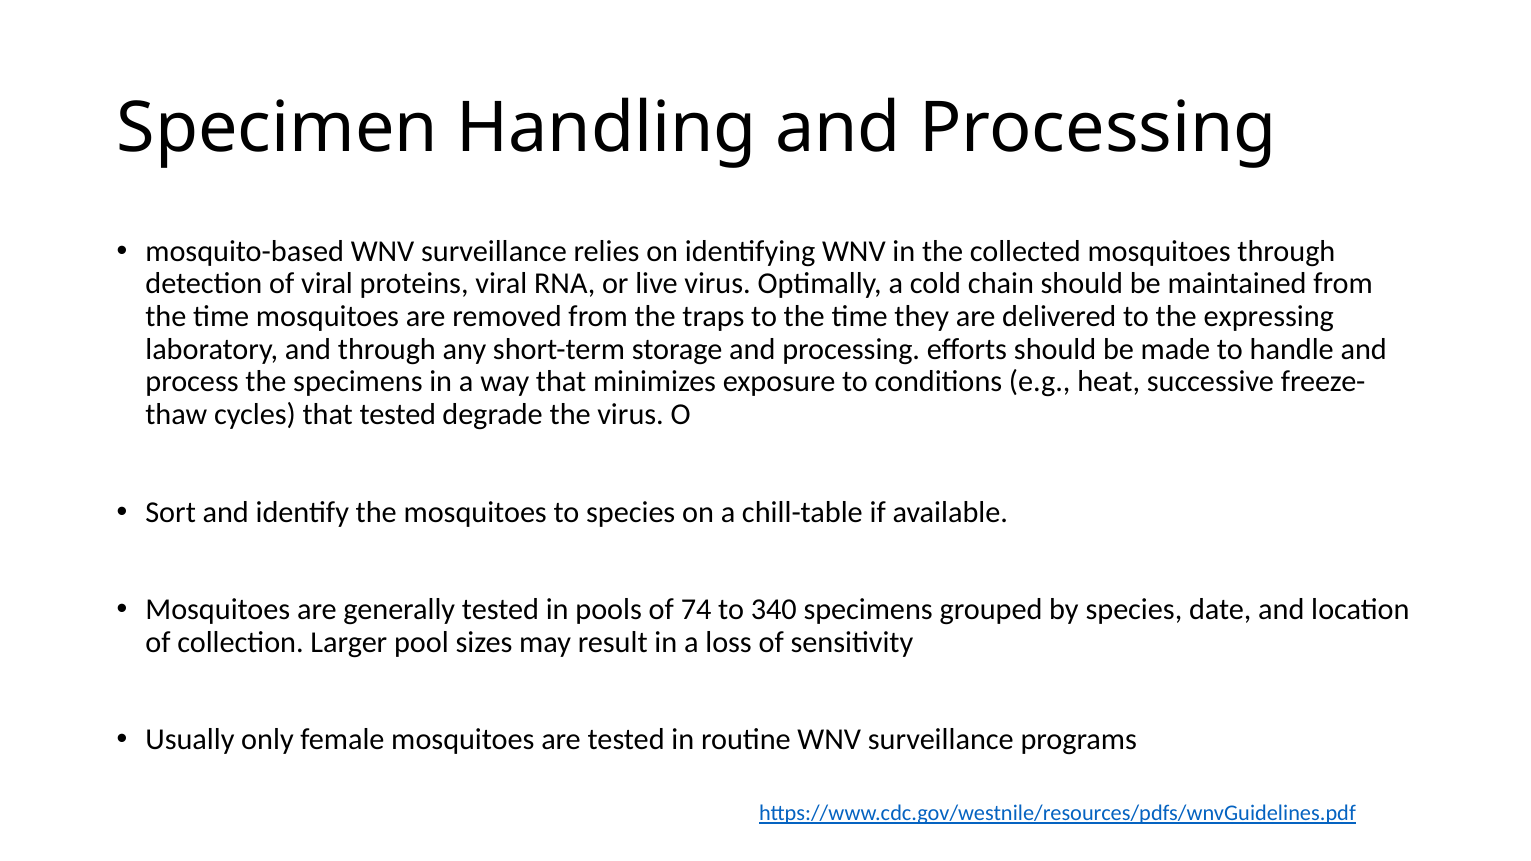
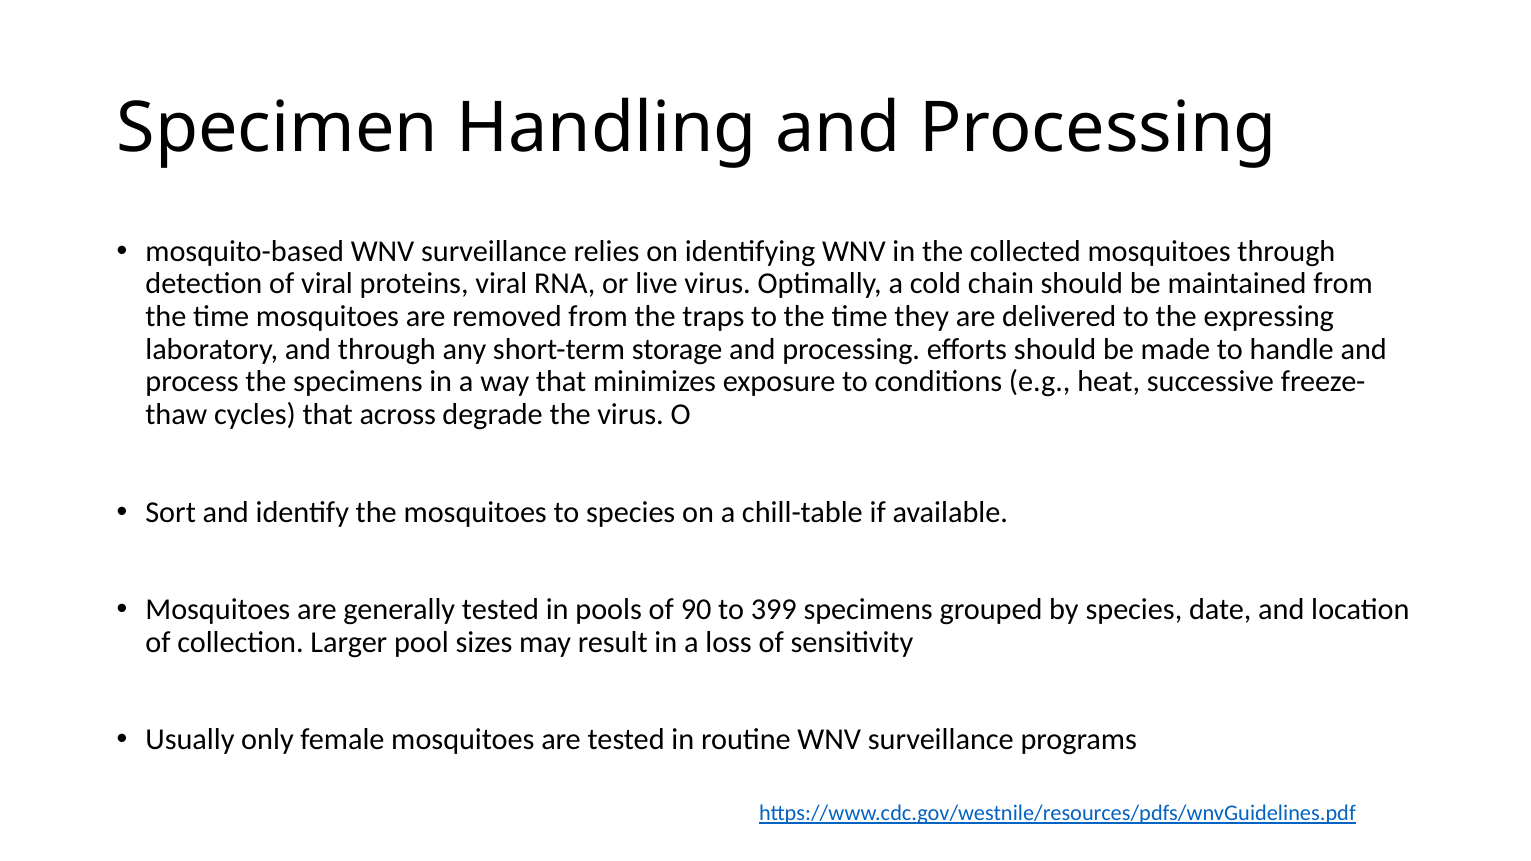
that tested: tested -> across
74: 74 -> 90
340: 340 -> 399
